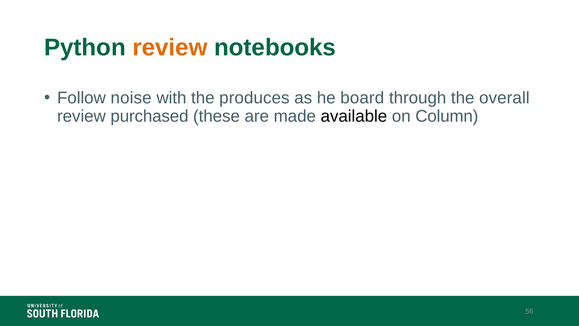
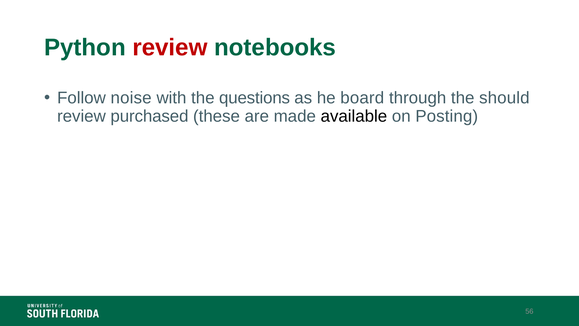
review at (170, 48) colour: orange -> red
produces: produces -> questions
overall: overall -> should
Column: Column -> Posting
